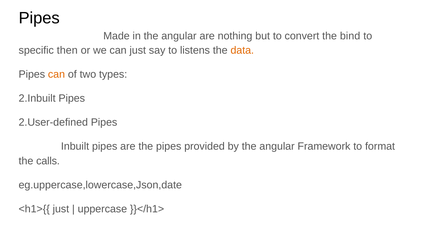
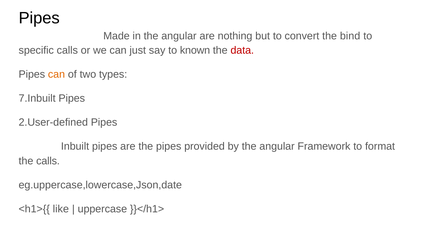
specific then: then -> calls
listens: listens -> known
data colour: orange -> red
2.Inbuilt: 2.Inbuilt -> 7.Inbuilt
<h1>{{ just: just -> like
